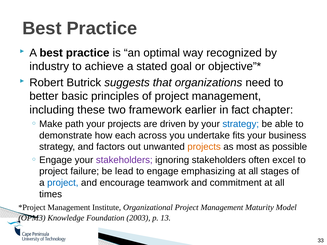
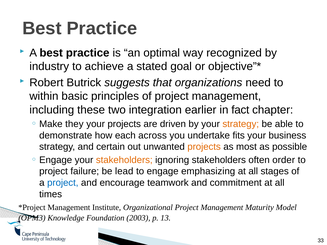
better: better -> within
framework: framework -> integration
path: path -> they
strategy at (241, 124) colour: blue -> orange
factors: factors -> certain
stakeholders at (124, 160) colour: purple -> orange
excel: excel -> order
